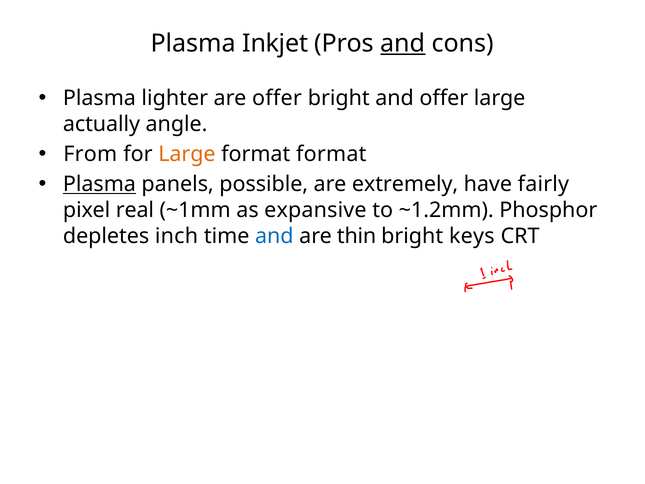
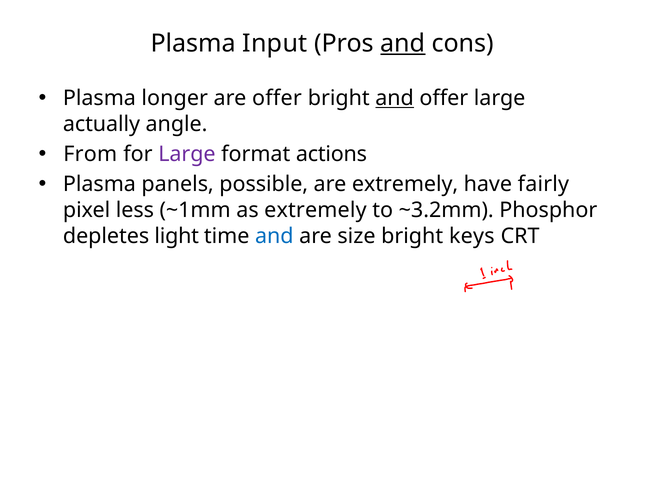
Inkjet: Inkjet -> Input
lighter: lighter -> longer
and at (395, 98) underline: none -> present
Large at (187, 154) colour: orange -> purple
format format: format -> actions
Plasma at (99, 184) underline: present -> none
real: real -> less
as expansive: expansive -> extremely
~1.2mm: ~1.2mm -> ~3.2mm
inch: inch -> light
thin: thin -> size
